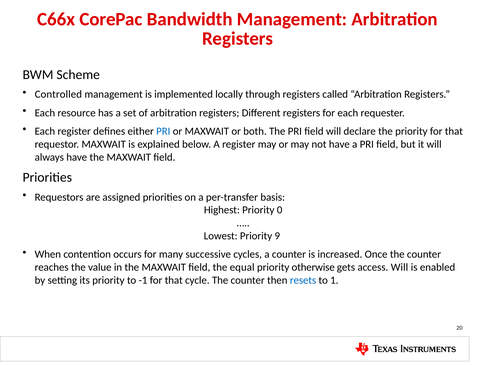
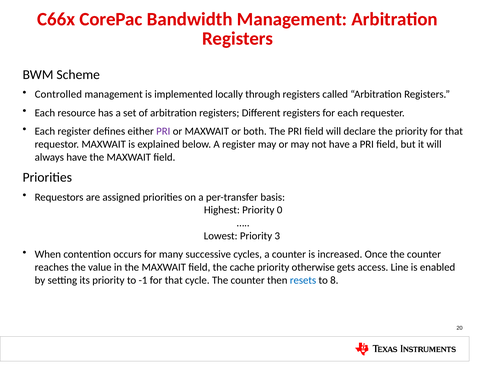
PRI at (163, 131) colour: blue -> purple
9: 9 -> 3
equal: equal -> cache
access Will: Will -> Line
1: 1 -> 8
